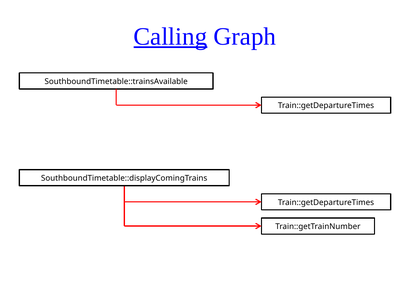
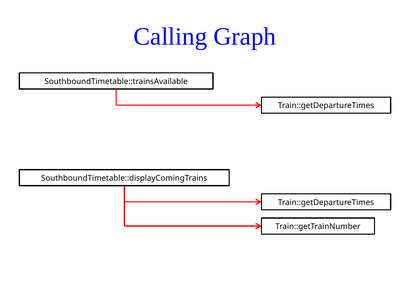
Calling underline: present -> none
